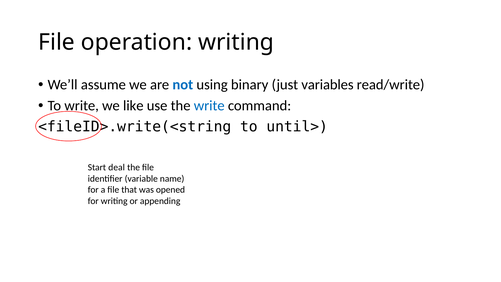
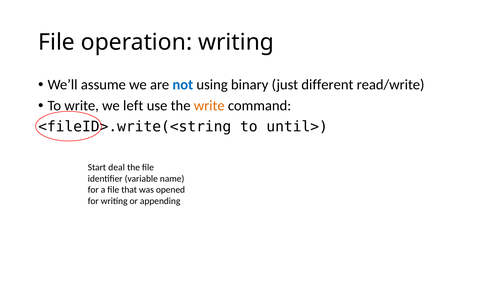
variables: variables -> different
like: like -> left
write at (209, 106) colour: blue -> orange
